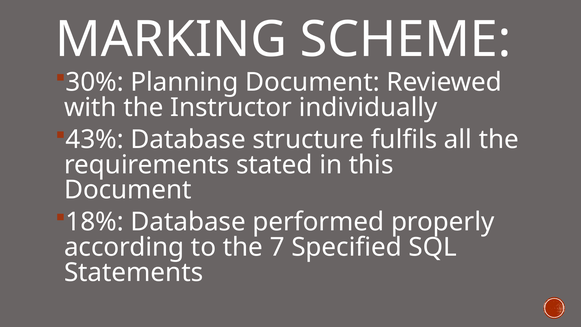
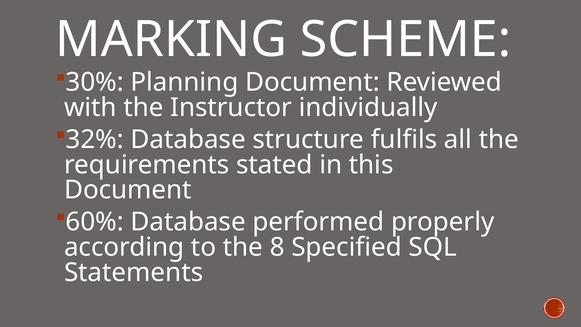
43%: 43% -> 32%
18%: 18% -> 60%
7: 7 -> 8
